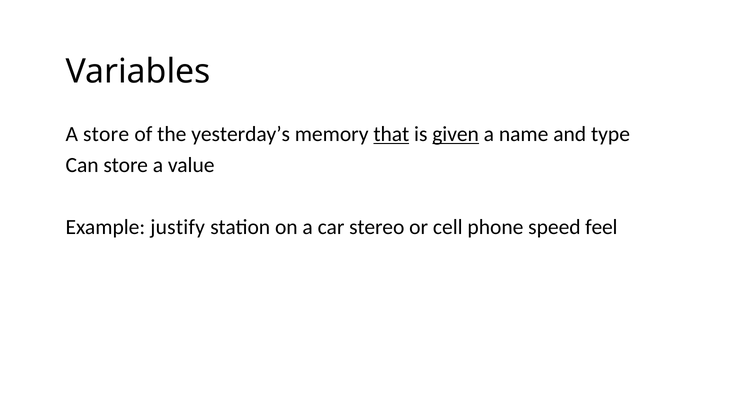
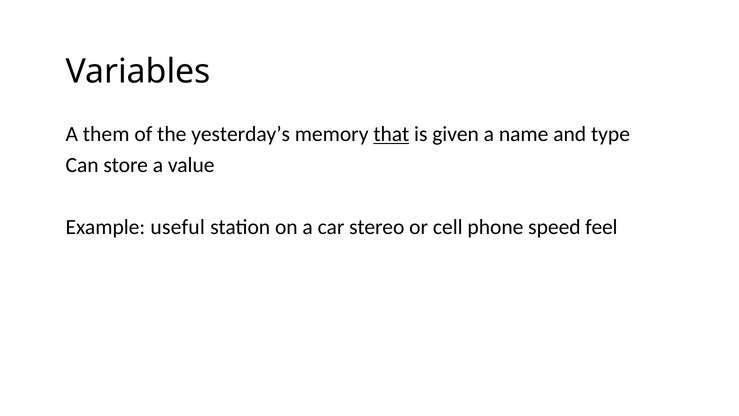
A store: store -> them
given underline: present -> none
justify: justify -> useful
